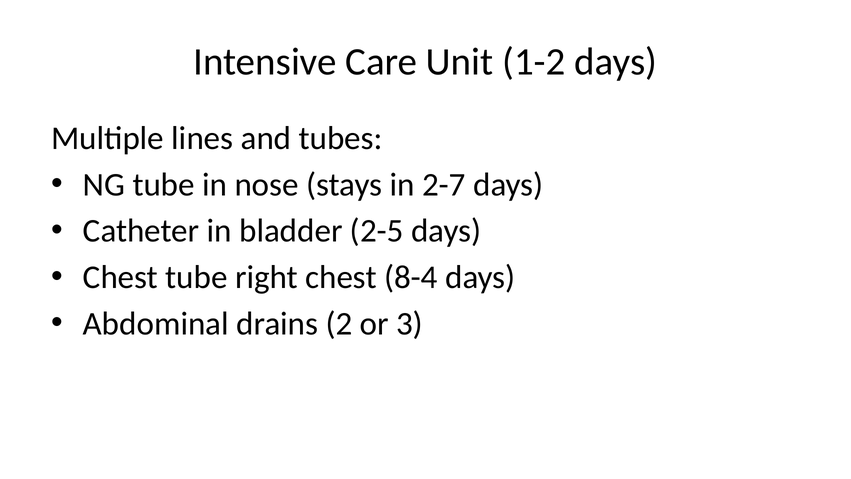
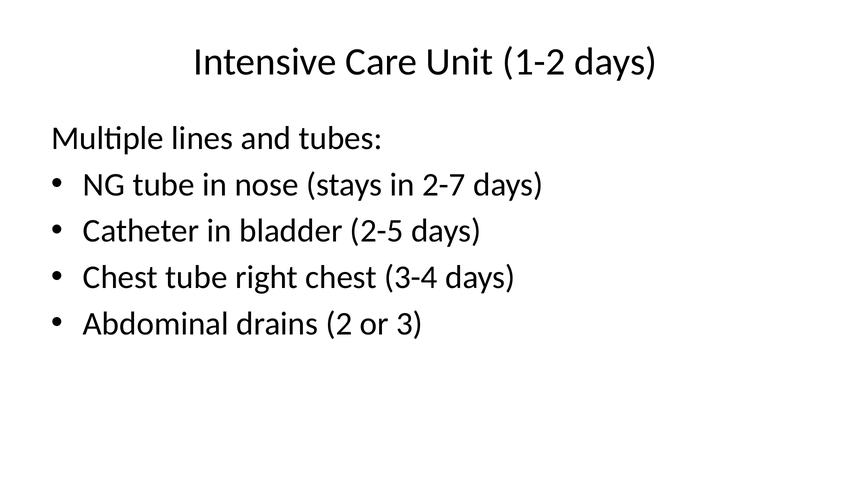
8-4: 8-4 -> 3-4
